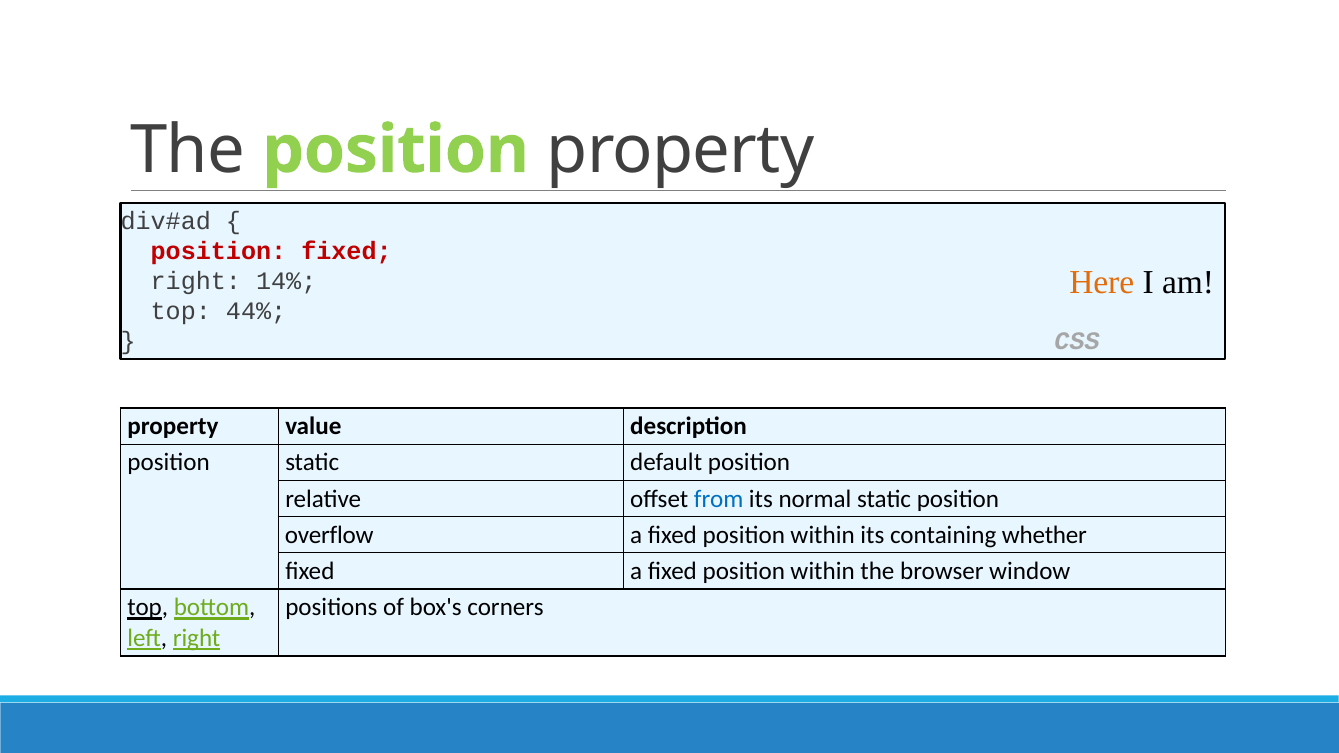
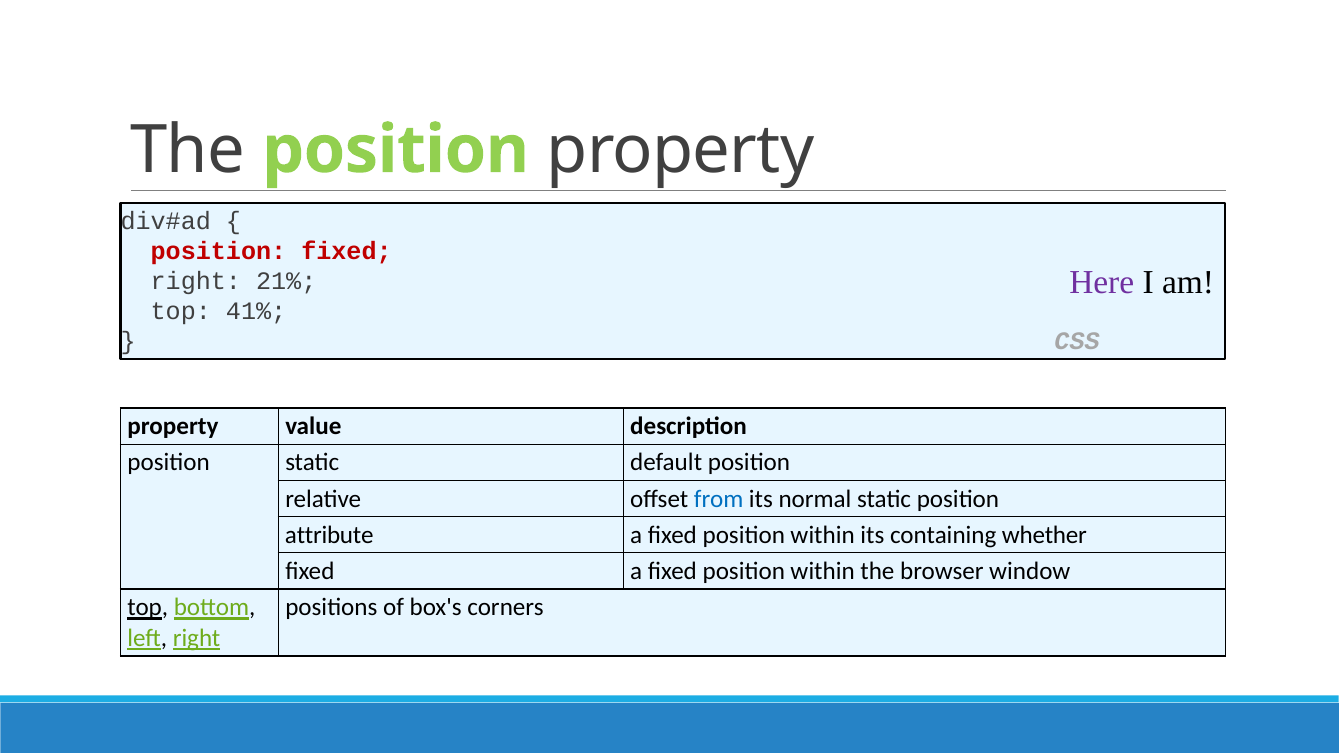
Here colour: orange -> purple
14%: 14% -> 21%
44%: 44% -> 41%
overflow: overflow -> attribute
